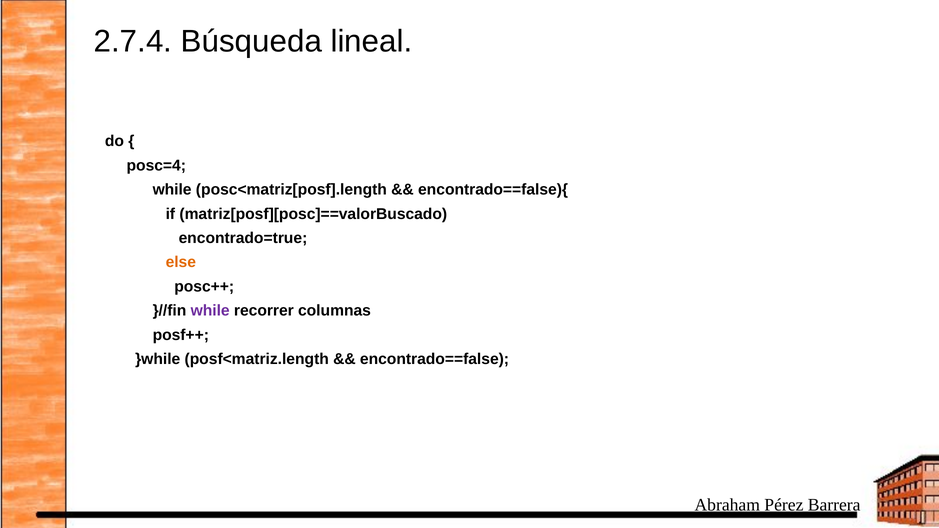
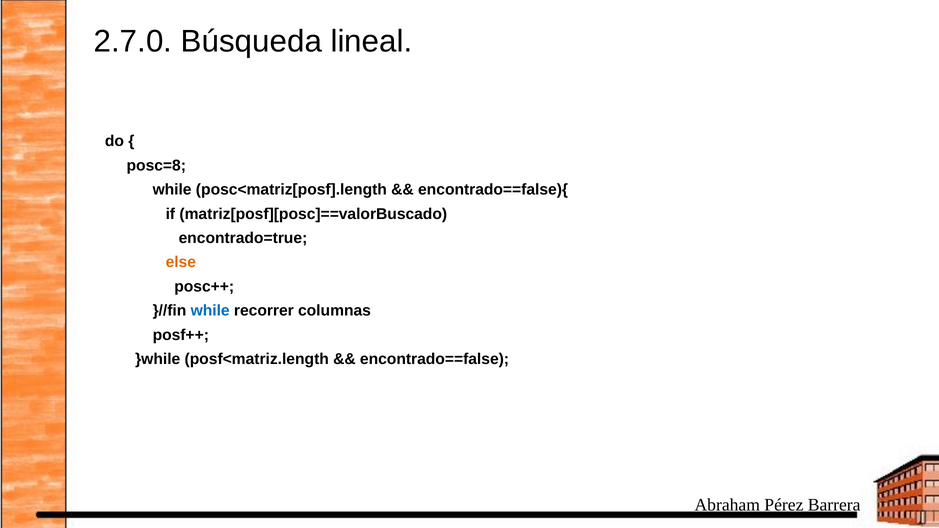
2.7.4: 2.7.4 -> 2.7.0
posc=4: posc=4 -> posc=8
while at (210, 311) colour: purple -> blue
